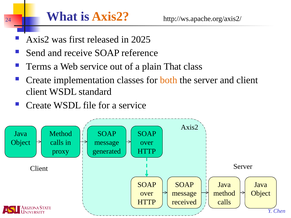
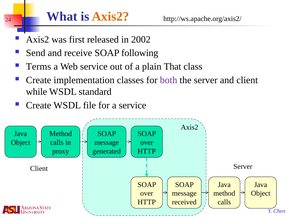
2025: 2025 -> 2002
reference: reference -> following
both colour: orange -> purple
client at (36, 92): client -> while
